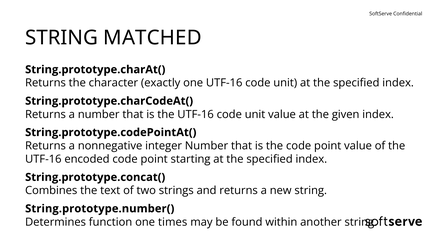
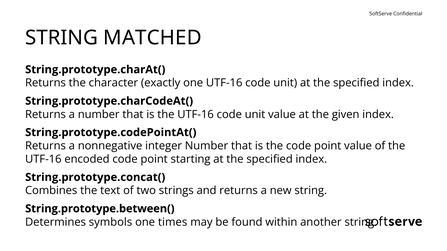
String.prototype.number(: String.prototype.number( -> String.prototype.between(
function: function -> symbols
